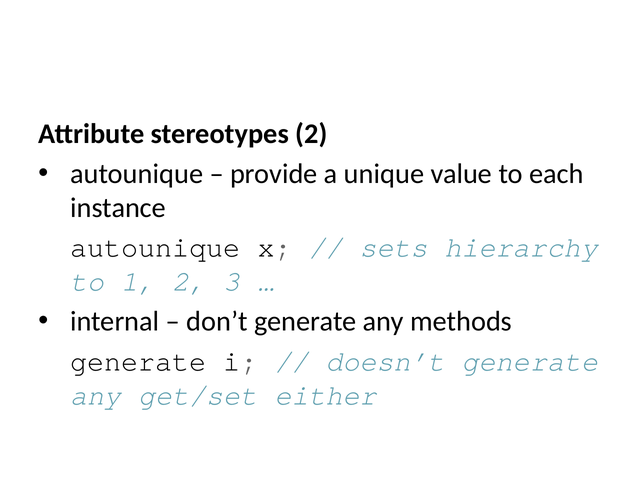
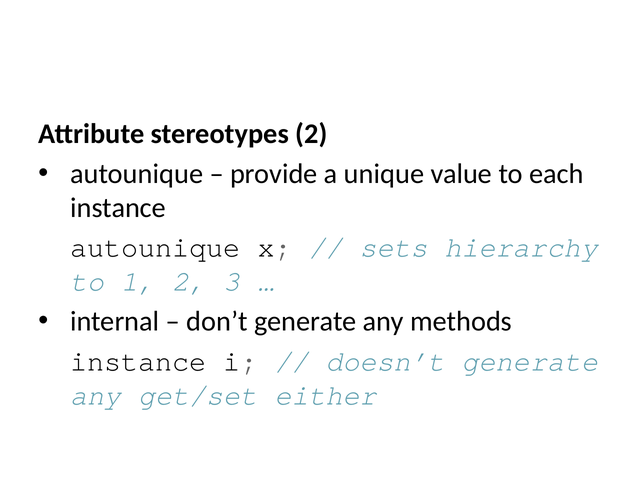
generate at (138, 361): generate -> instance
